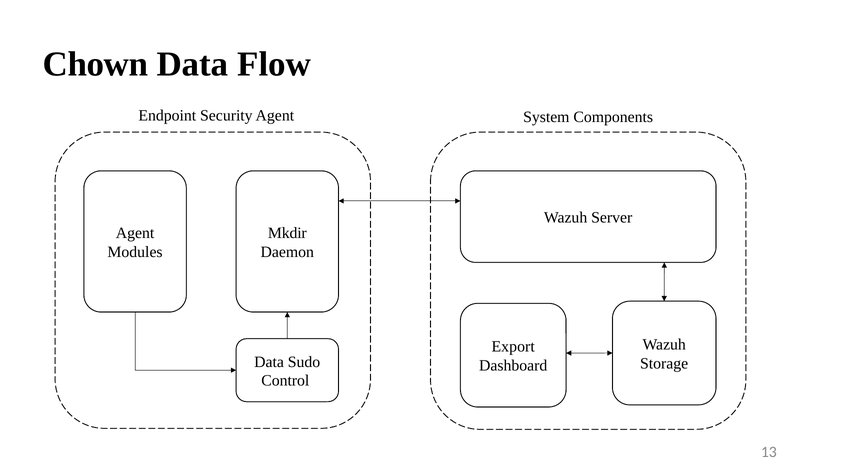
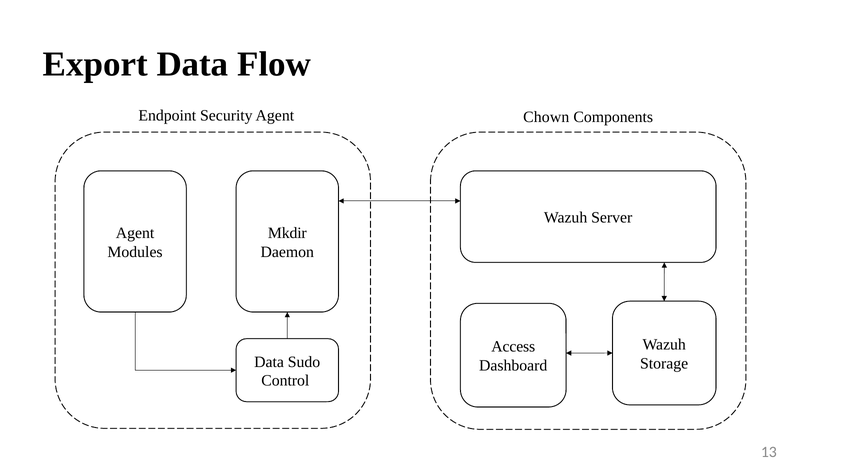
Chown: Chown -> Export
System: System -> Chown
Export: Export -> Access
